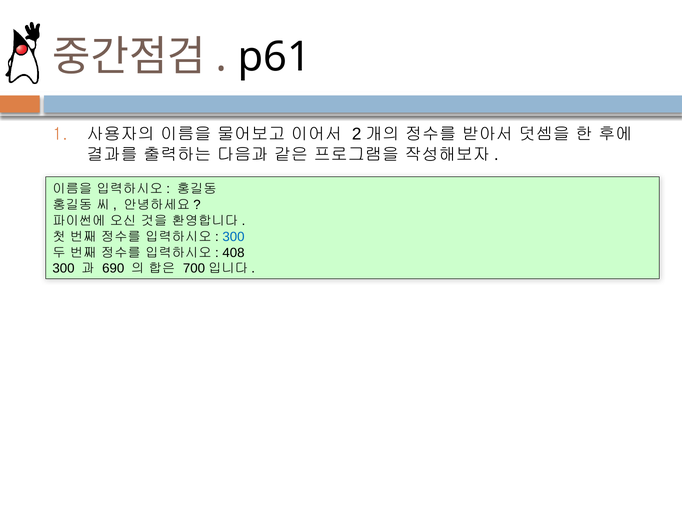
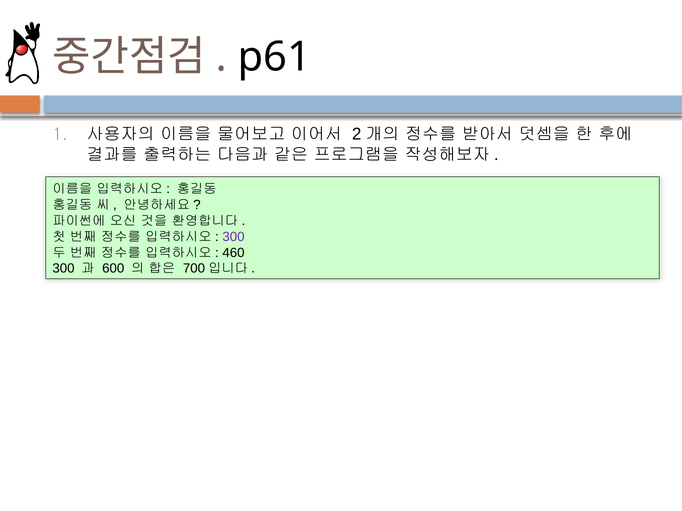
300 at (233, 237) colour: blue -> purple
408: 408 -> 460
690: 690 -> 600
